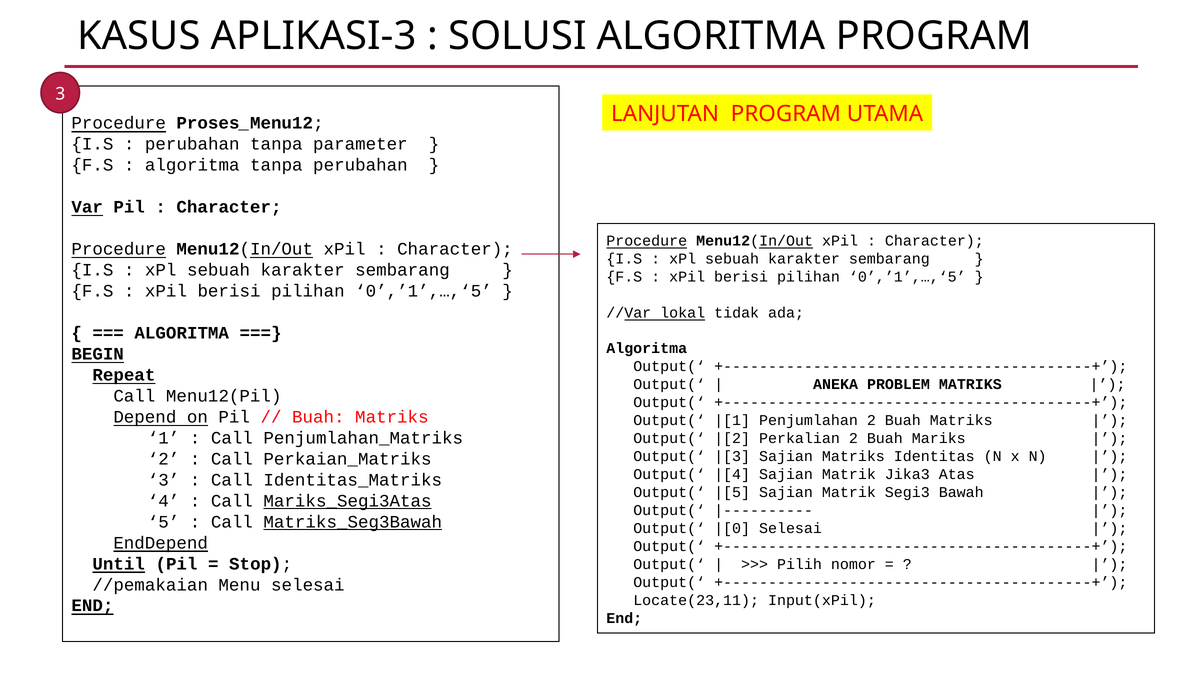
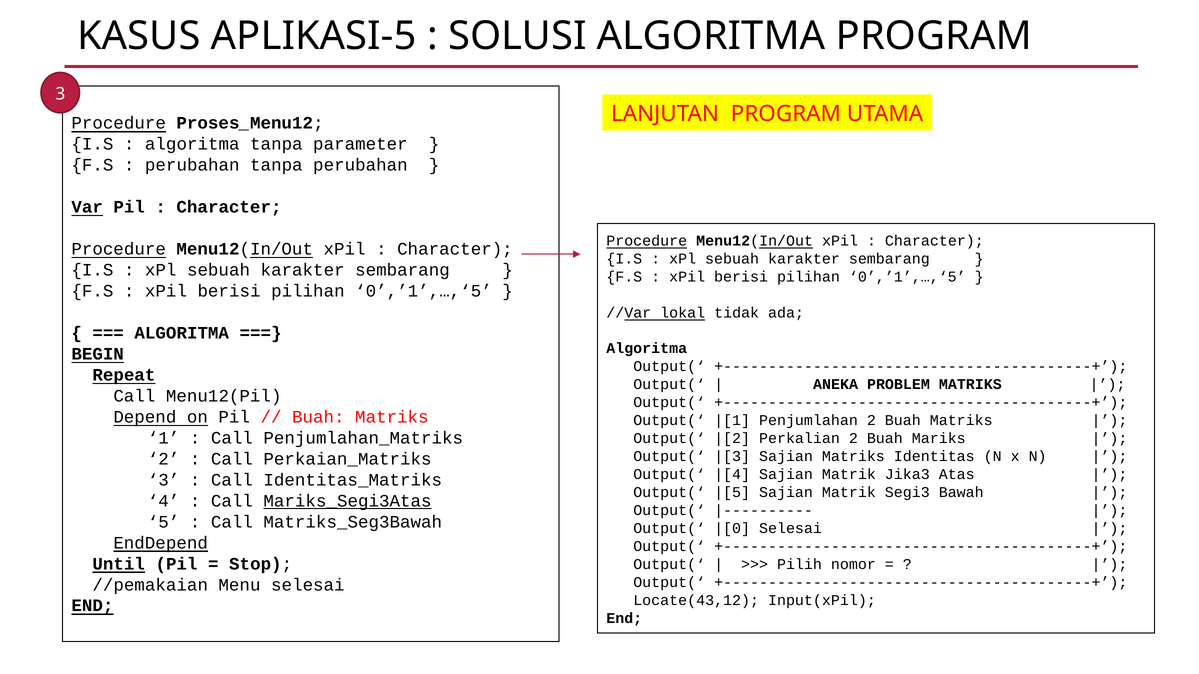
APLIKASI-3: APLIKASI-3 -> APLIKASI-5
perubahan at (192, 144): perubahan -> algoritma
algoritma at (192, 165): algoritma -> perubahan
Matriks_Seg3Bawah underline: present -> none
Locate(23,11: Locate(23,11 -> Locate(43,12
